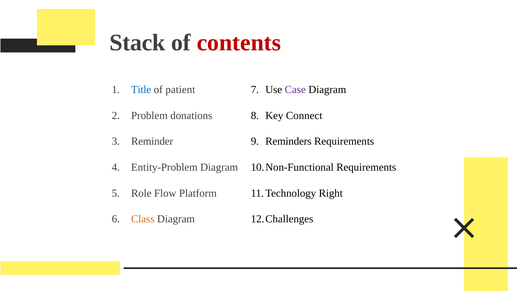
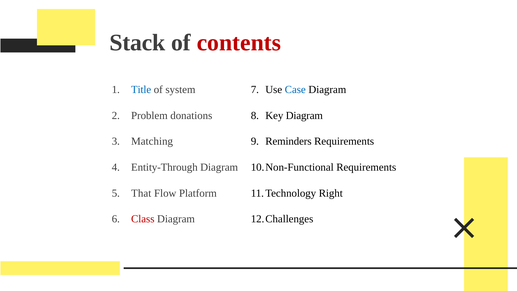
patient: patient -> system
Case colour: purple -> blue
Key Connect: Connect -> Diagram
Reminder: Reminder -> Matching
Entity-Problem: Entity-Problem -> Entity-Through
Role: Role -> That
Class colour: orange -> red
